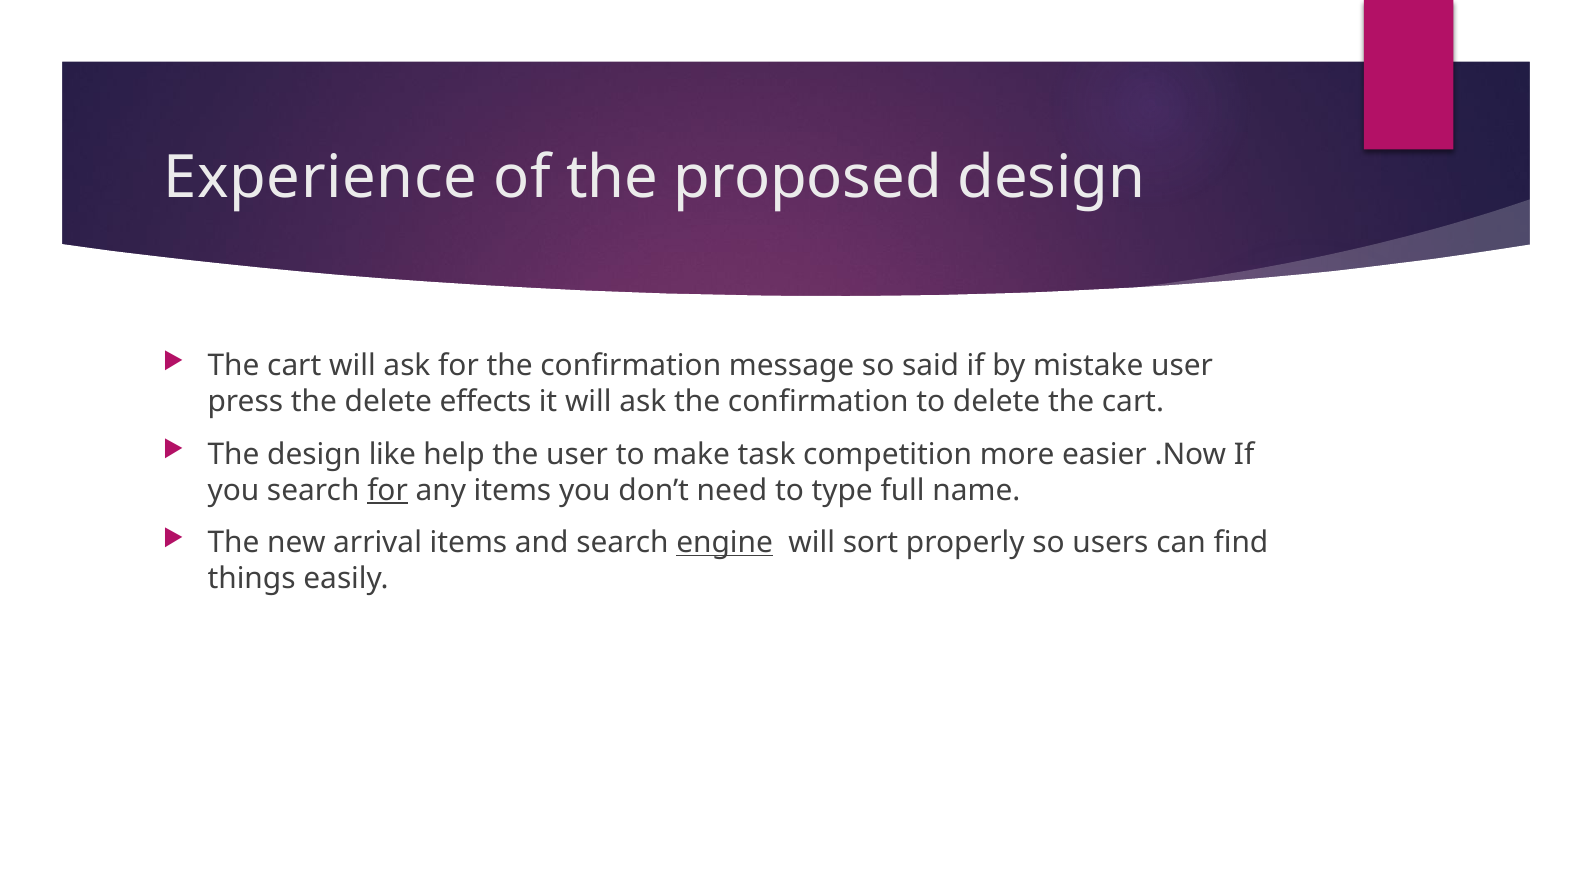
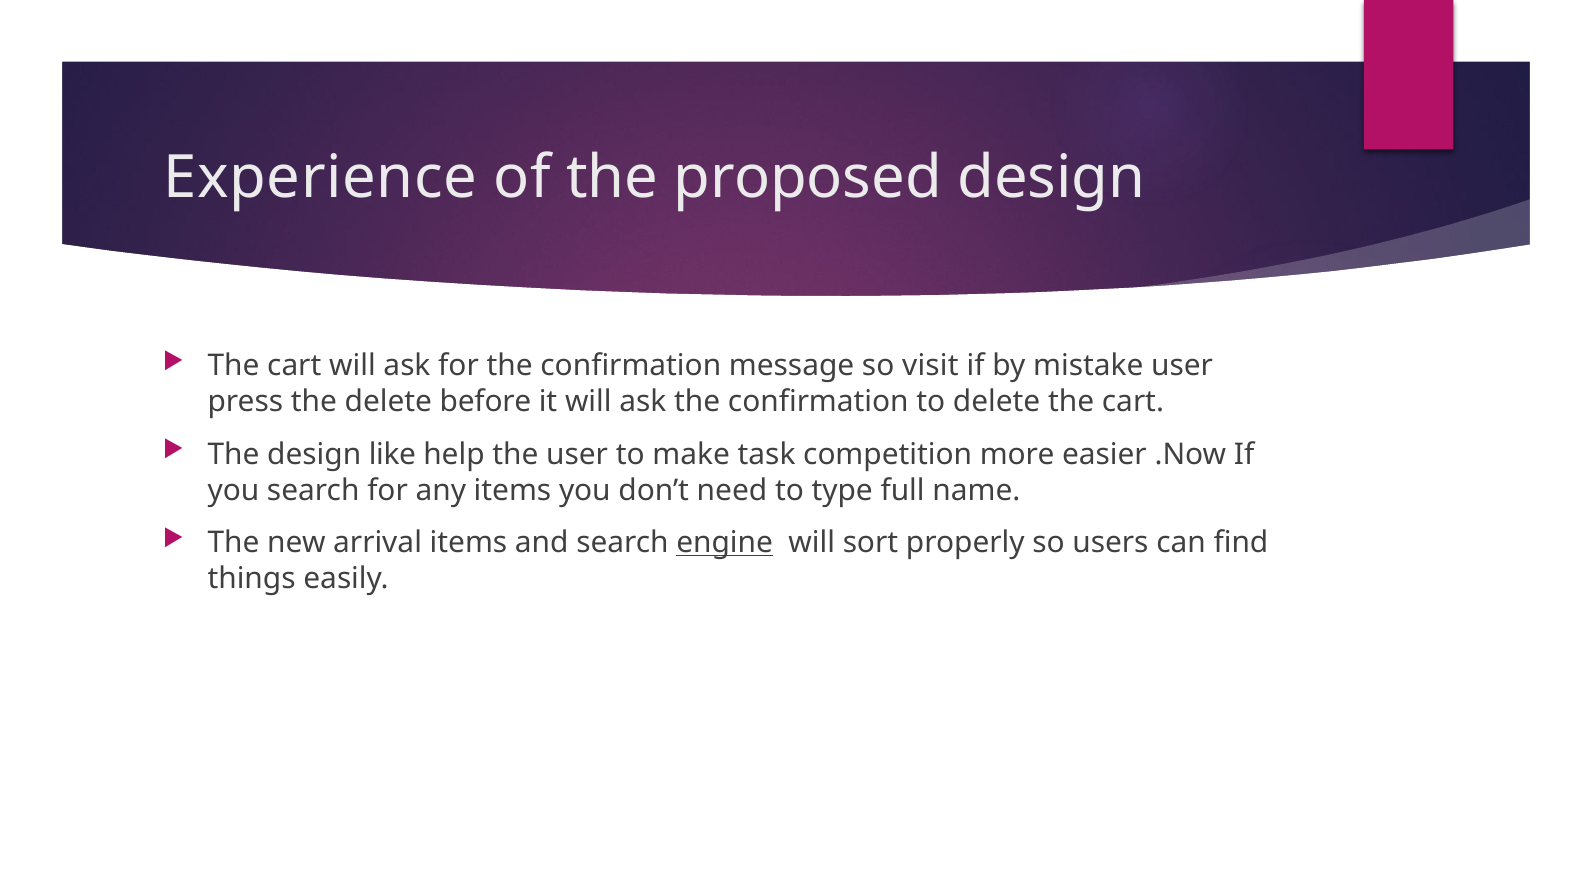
said: said -> visit
effects: effects -> before
for at (388, 490) underline: present -> none
